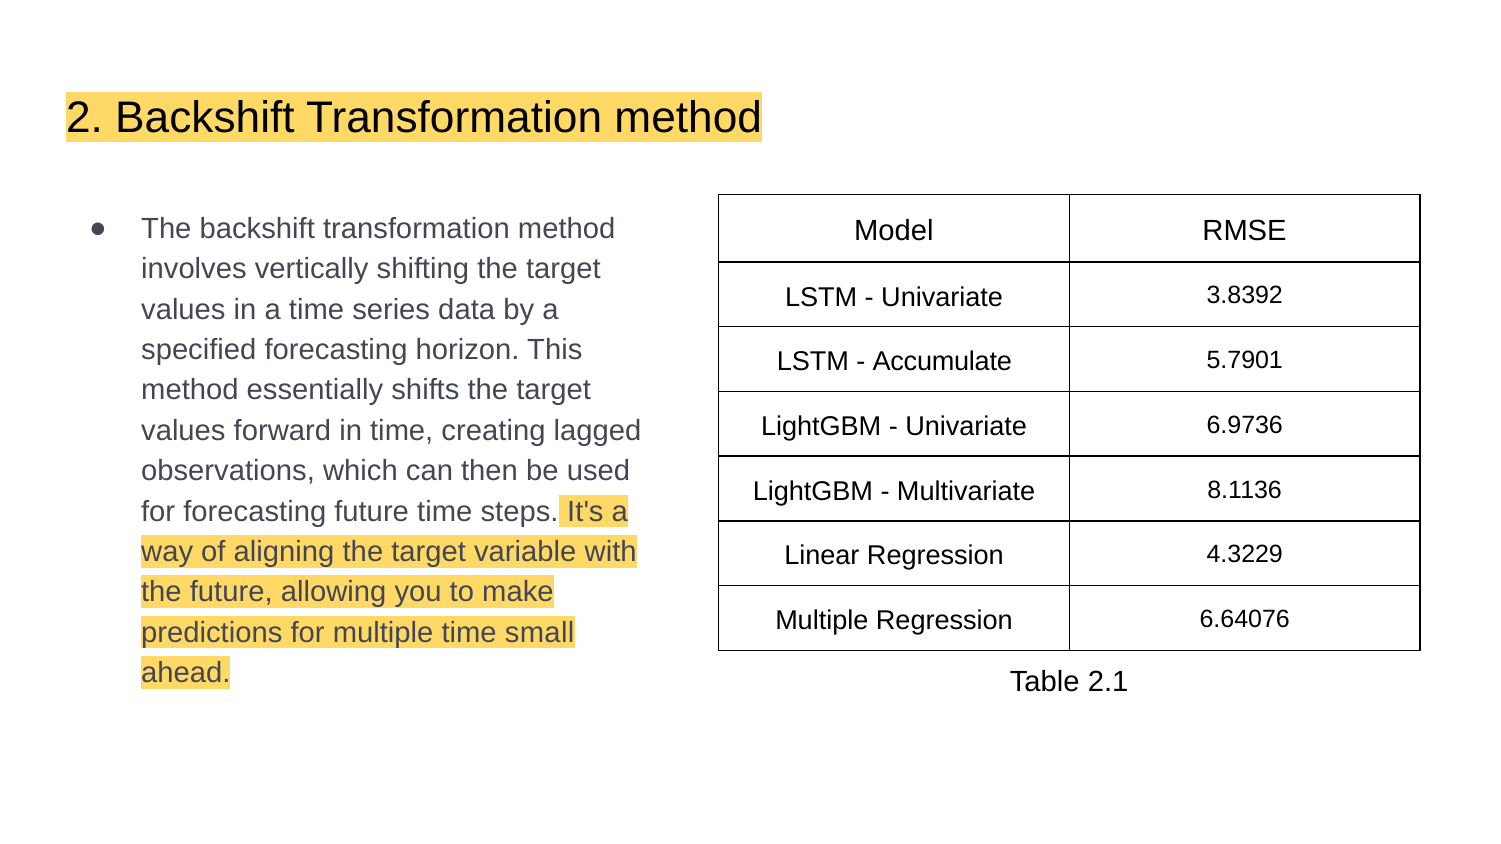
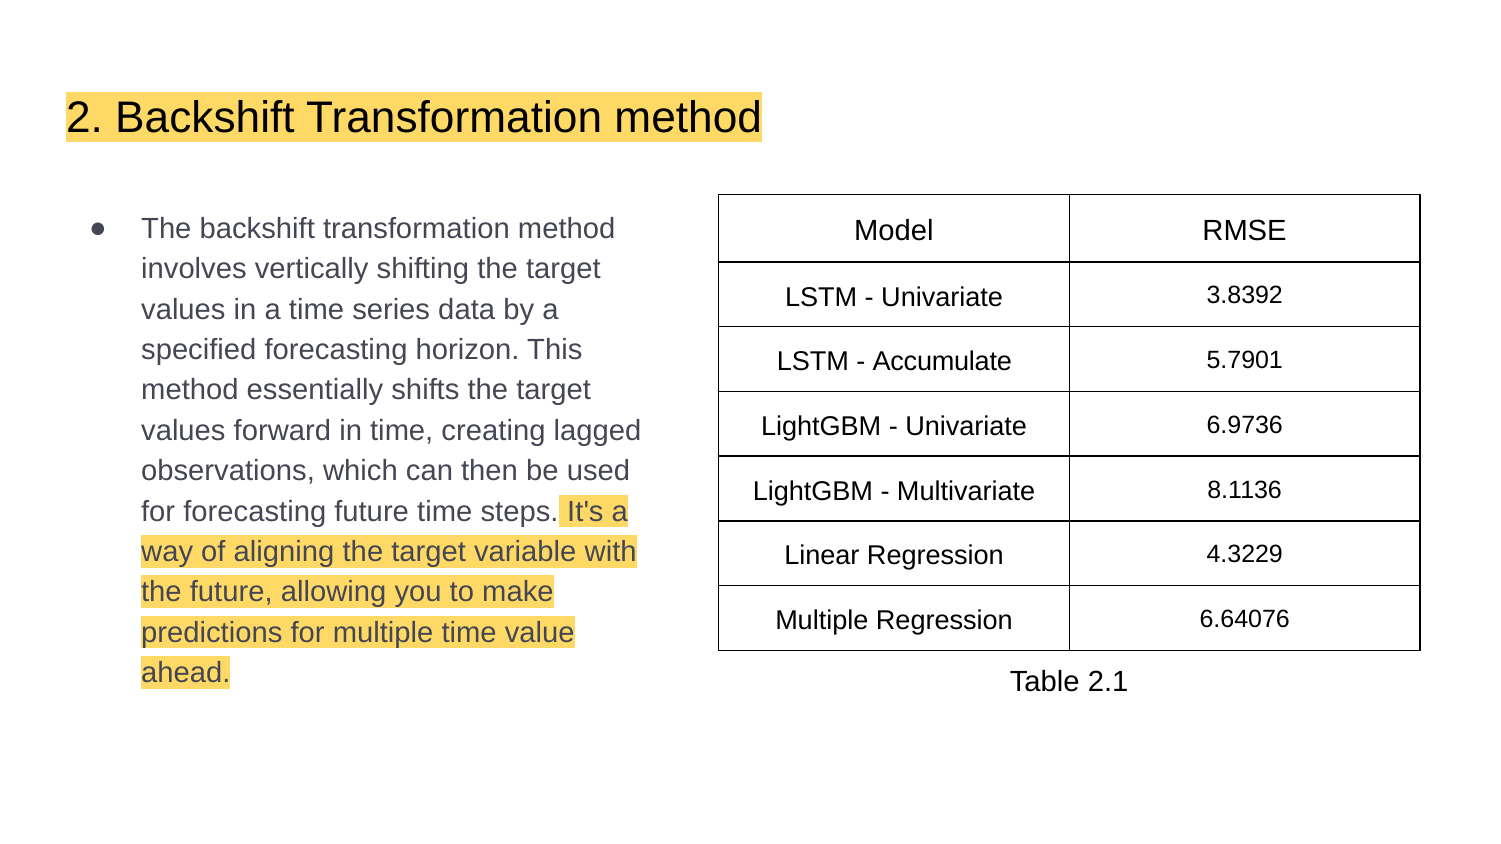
small: small -> value
